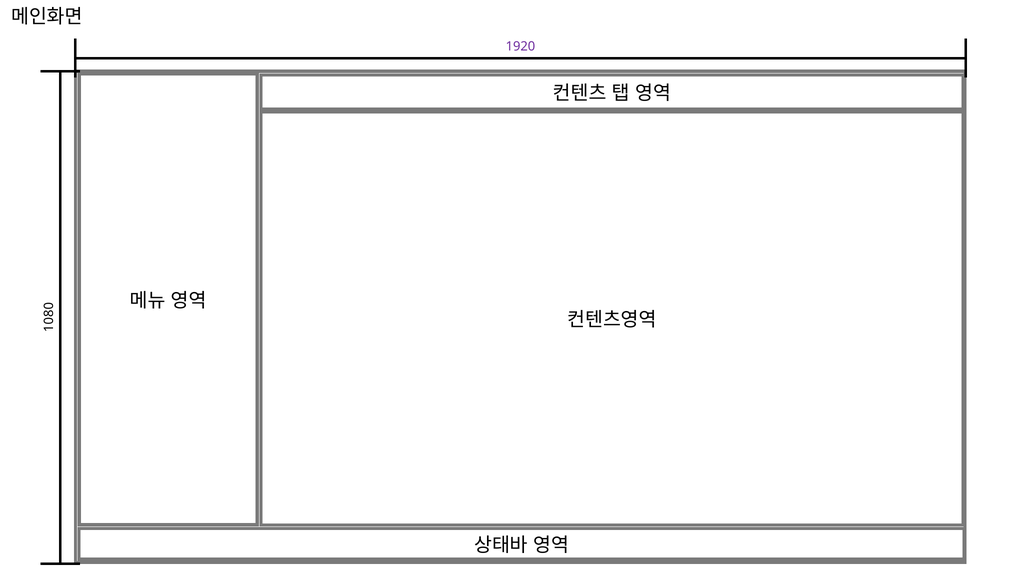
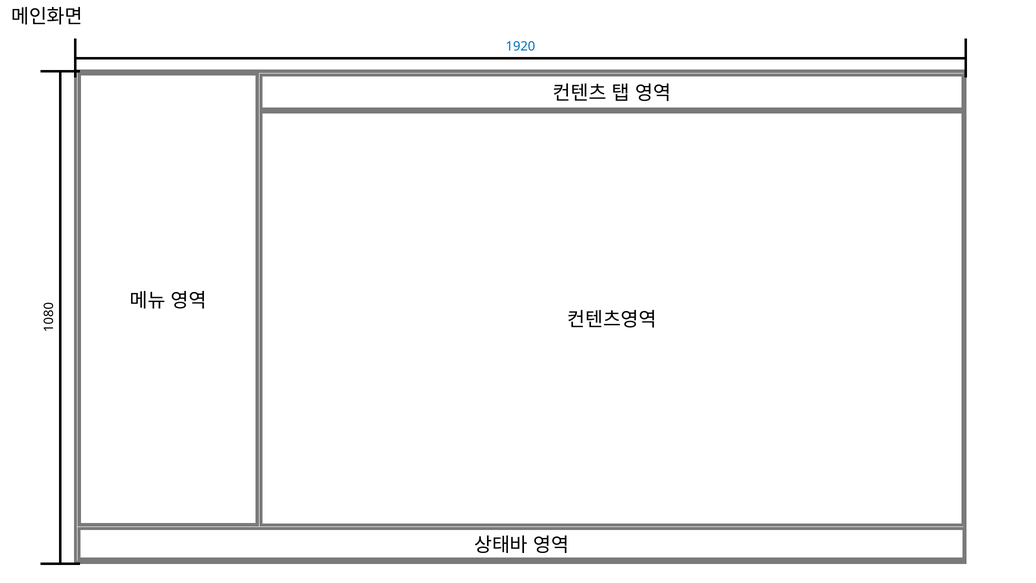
1920 colour: purple -> blue
